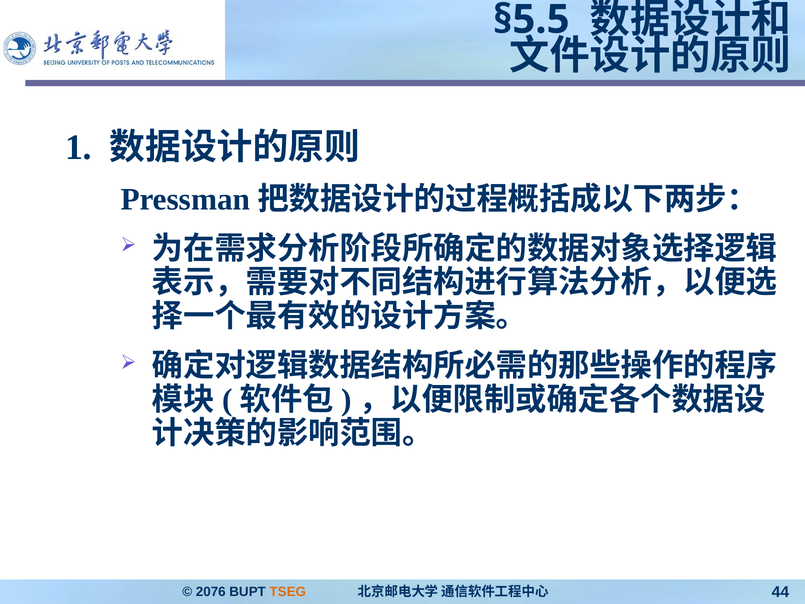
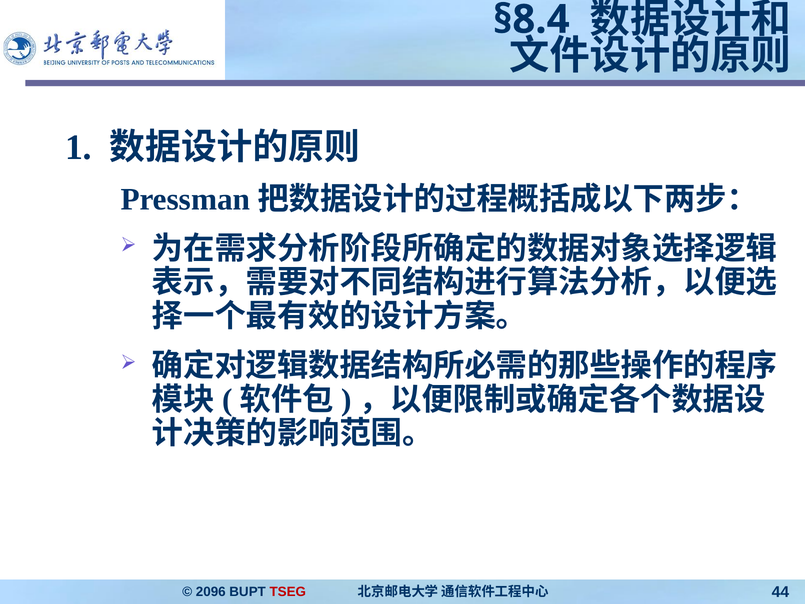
§5.5: §5.5 -> §8.4
2076: 2076 -> 2096
TSEG colour: orange -> red
